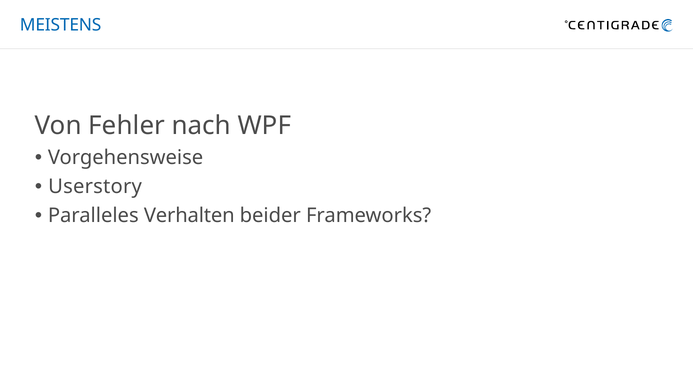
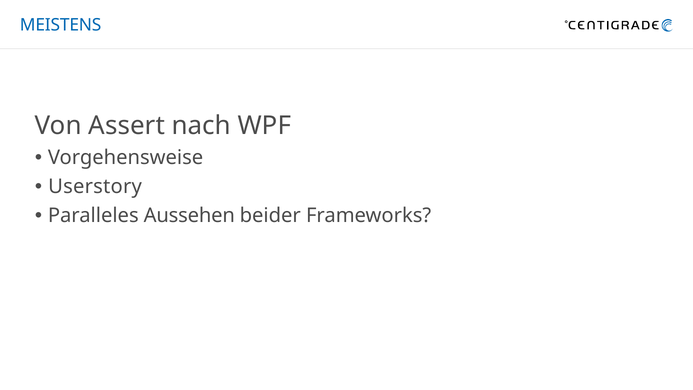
Fehler: Fehler -> Assert
Verhalten: Verhalten -> Aussehen
